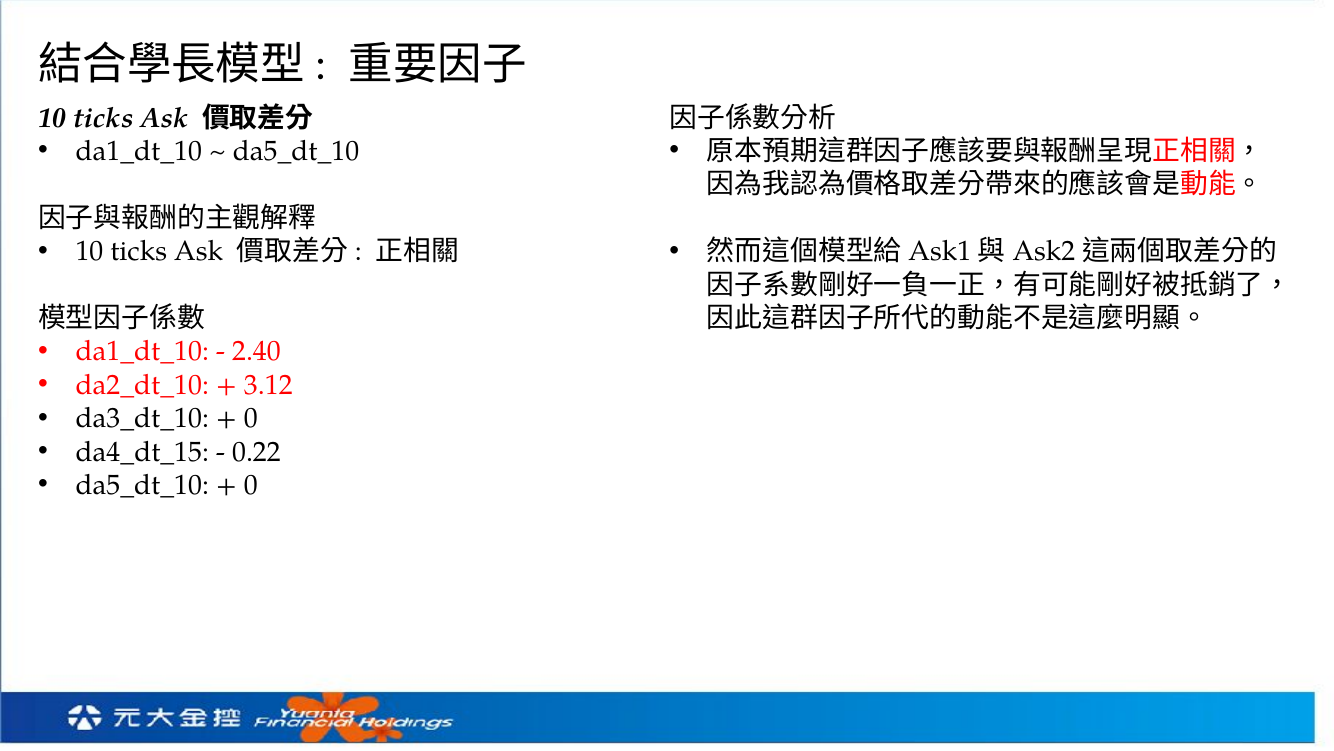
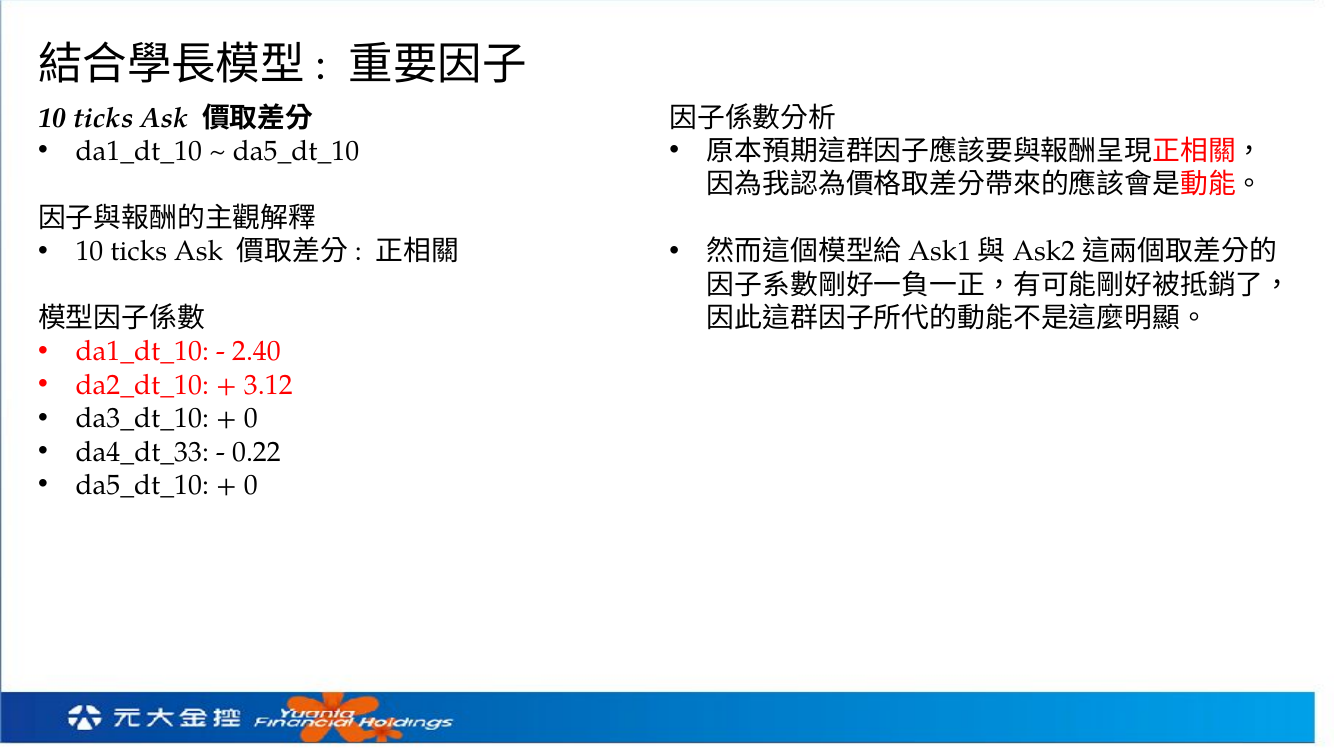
da4_dt_15: da4_dt_15 -> da4_dt_33
